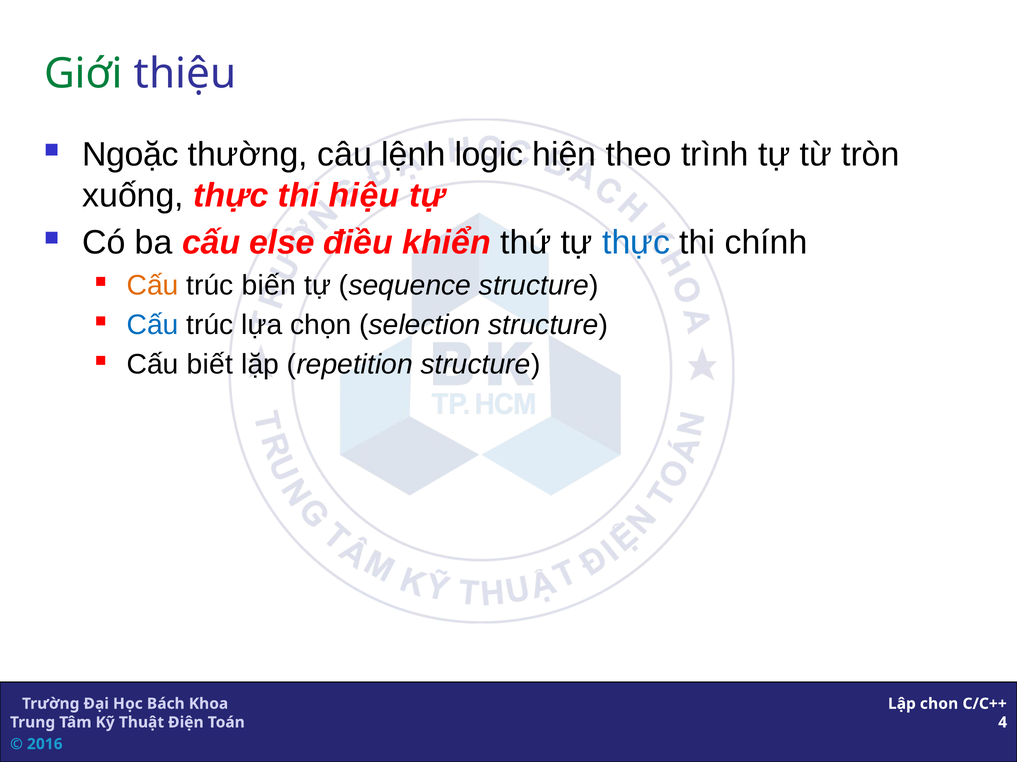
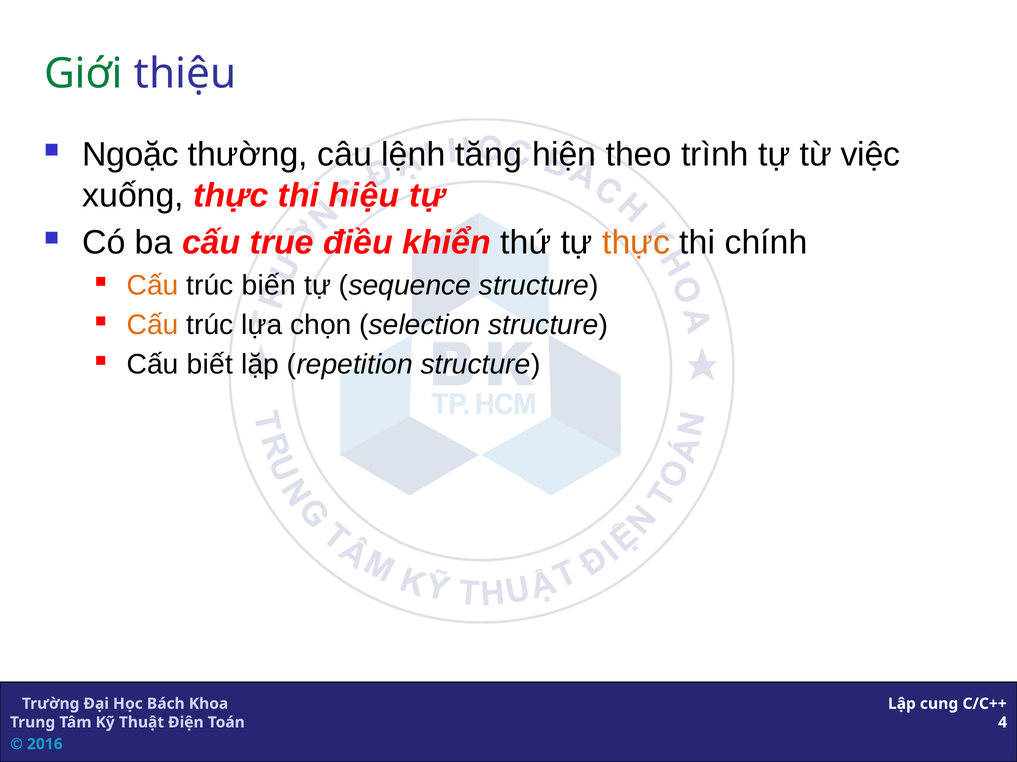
logic: logic -> tăng
tròn: tròn -> việc
else: else -> true
thực at (636, 243) colour: blue -> orange
Cấu at (153, 325) colour: blue -> orange
chọn at (939, 704): chọn -> cung
